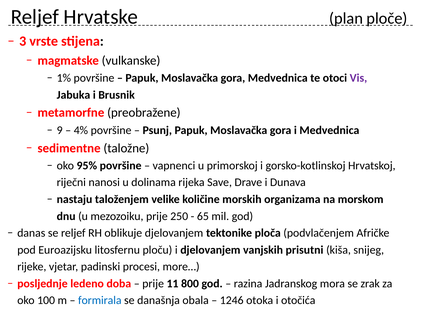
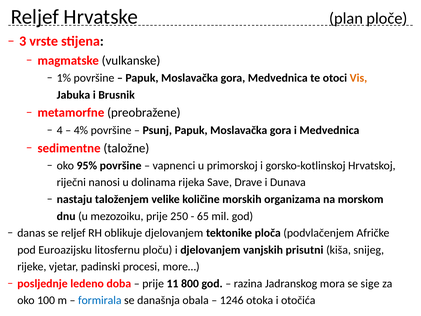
Vis colour: purple -> orange
9: 9 -> 4
zrak: zrak -> sige
